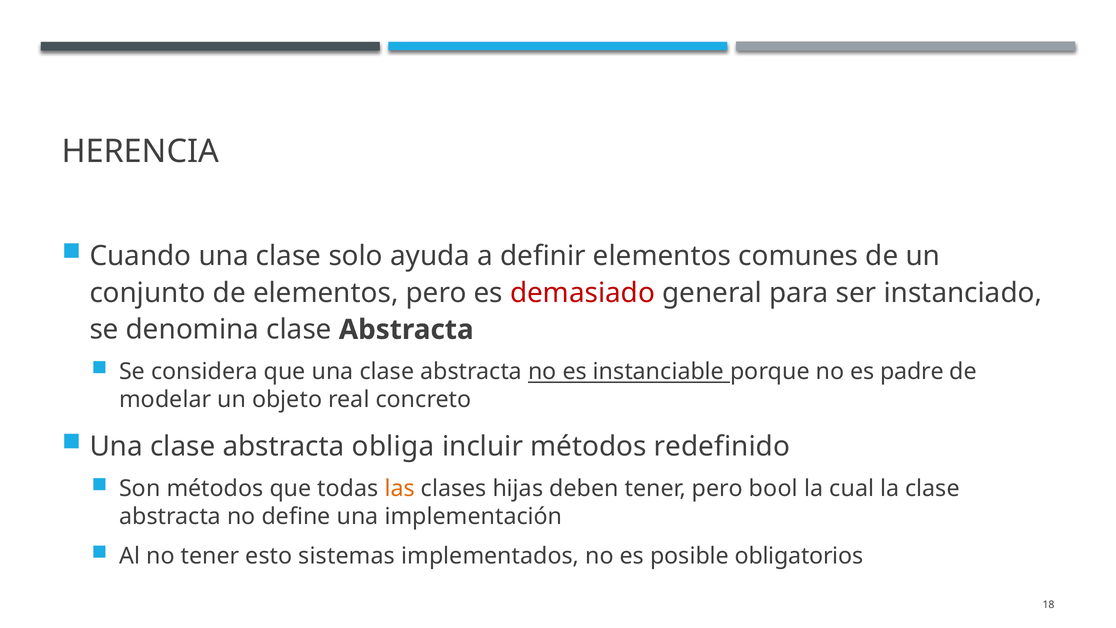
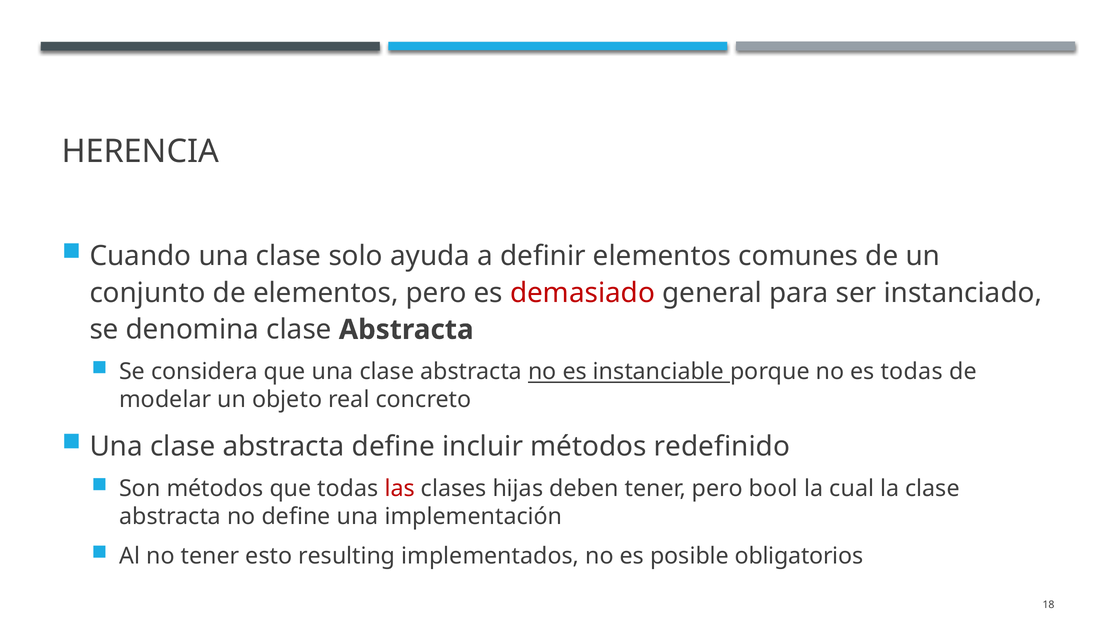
es padre: padre -> todas
abstracta obliga: obliga -> define
las colour: orange -> red
sistemas: sistemas -> resulting
